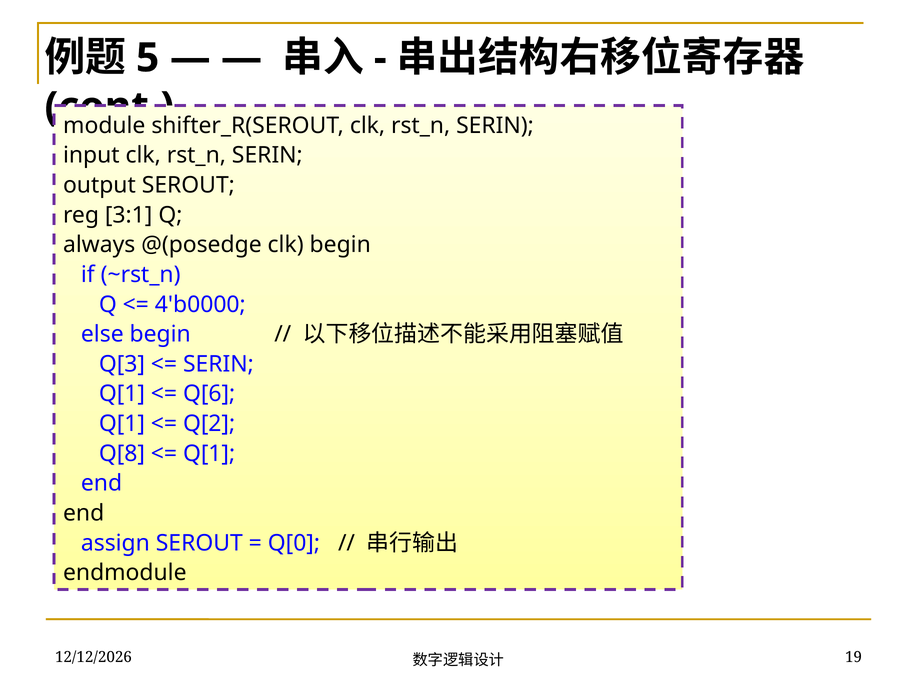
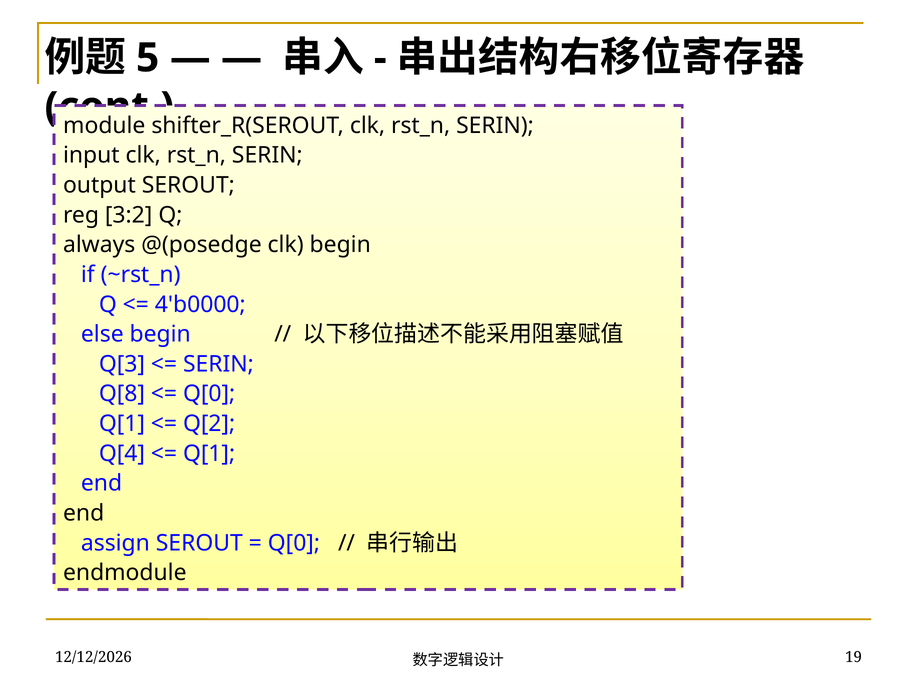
3:1: 3:1 -> 3:2
Q[1 at (122, 394): Q[1 -> Q[8
Q[6 at (209, 394): Q[6 -> Q[0
Q[8: Q[8 -> Q[4
